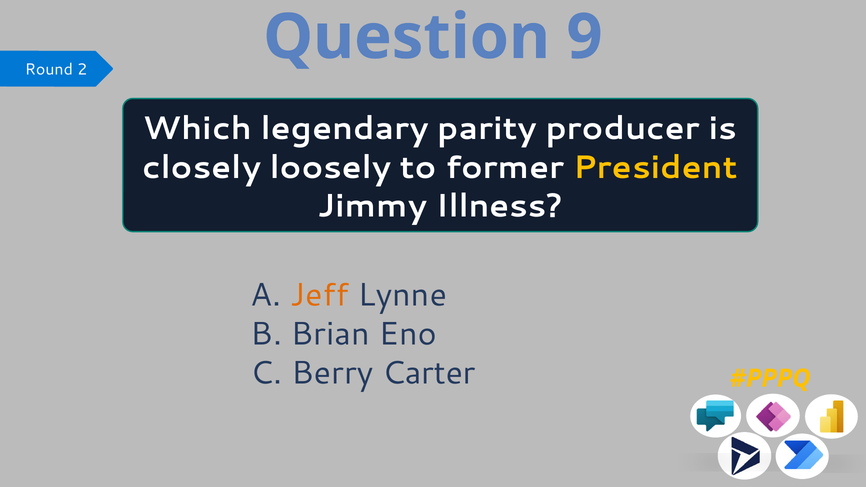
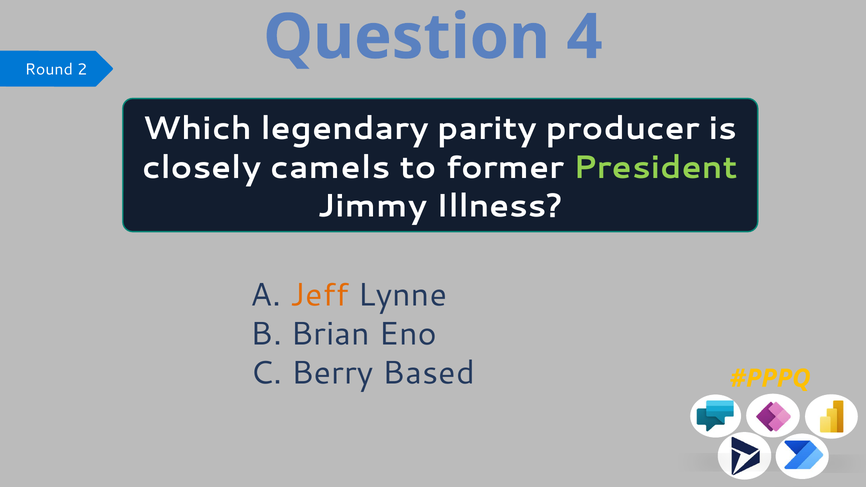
9: 9 -> 4
loosely: loosely -> camels
President colour: yellow -> light green
Carter: Carter -> Based
